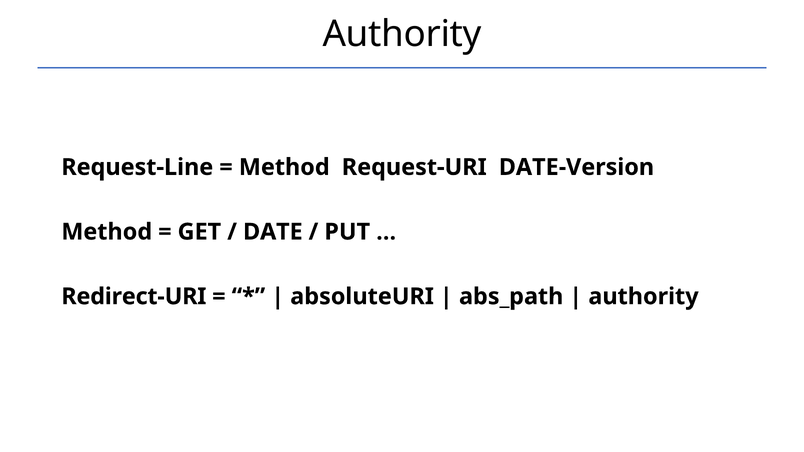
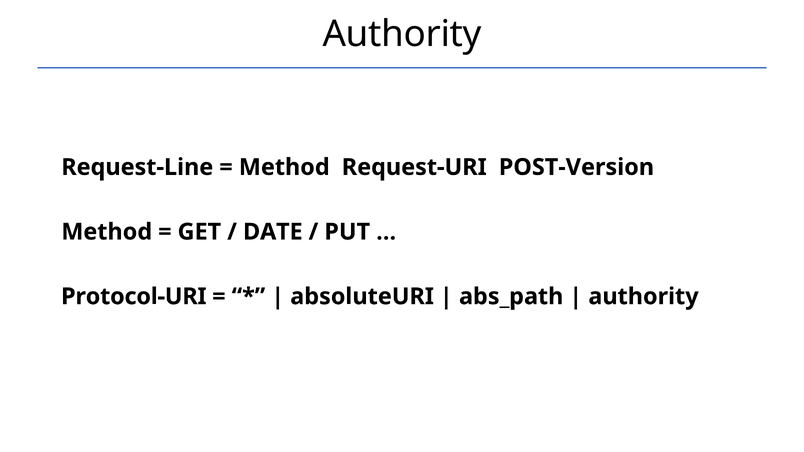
DATE-Version: DATE-Version -> POST-Version
Redirect-URI: Redirect-URI -> Protocol-URI
